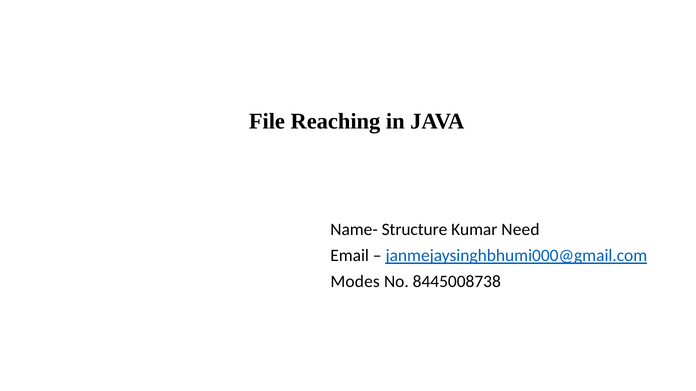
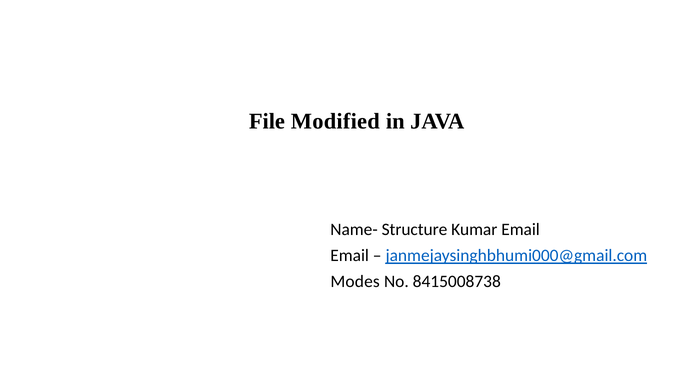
Reaching: Reaching -> Modified
Kumar Need: Need -> Email
8445008738: 8445008738 -> 8415008738
